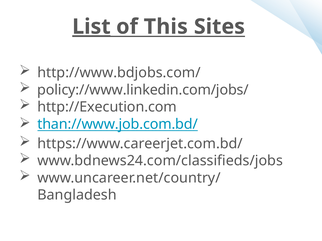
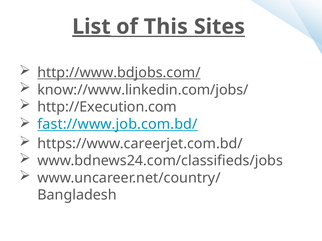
http://www.bdjobs.com/ underline: none -> present
policy://www.linkedin.com/jobs/: policy://www.linkedin.com/jobs/ -> know://www.linkedin.com/jobs/
than://www.job.com.bd/: than://www.job.com.bd/ -> fast://www.job.com.bd/
